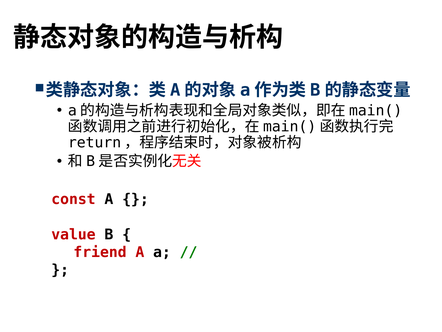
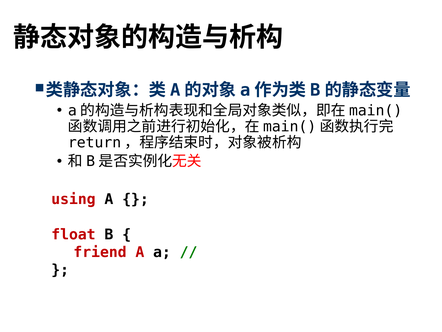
const: const -> using
value: value -> float
